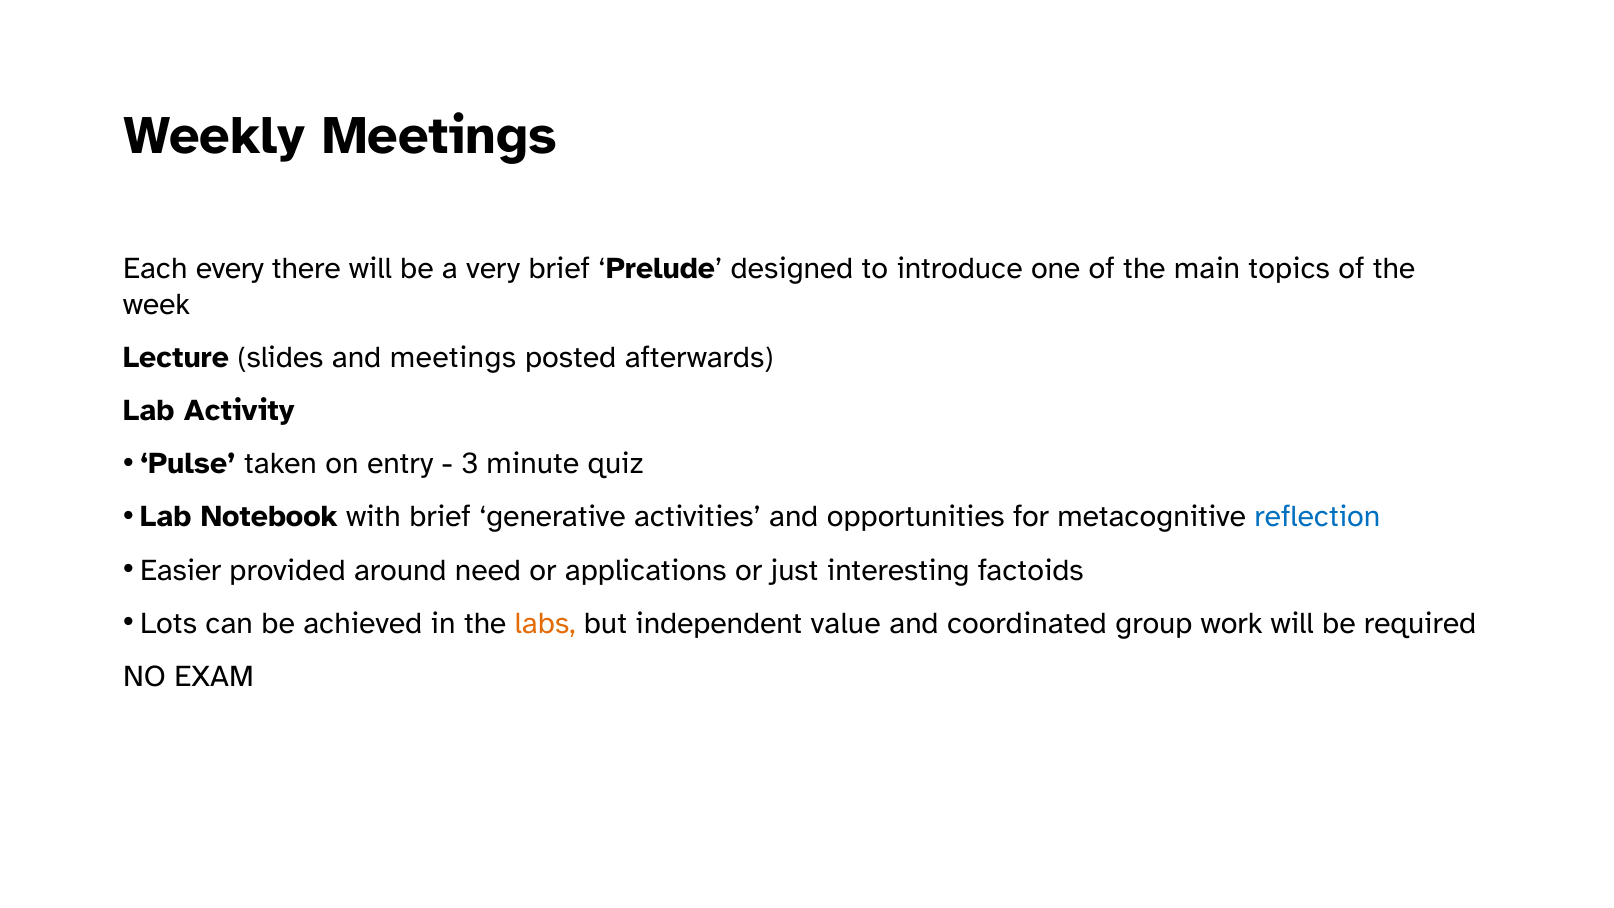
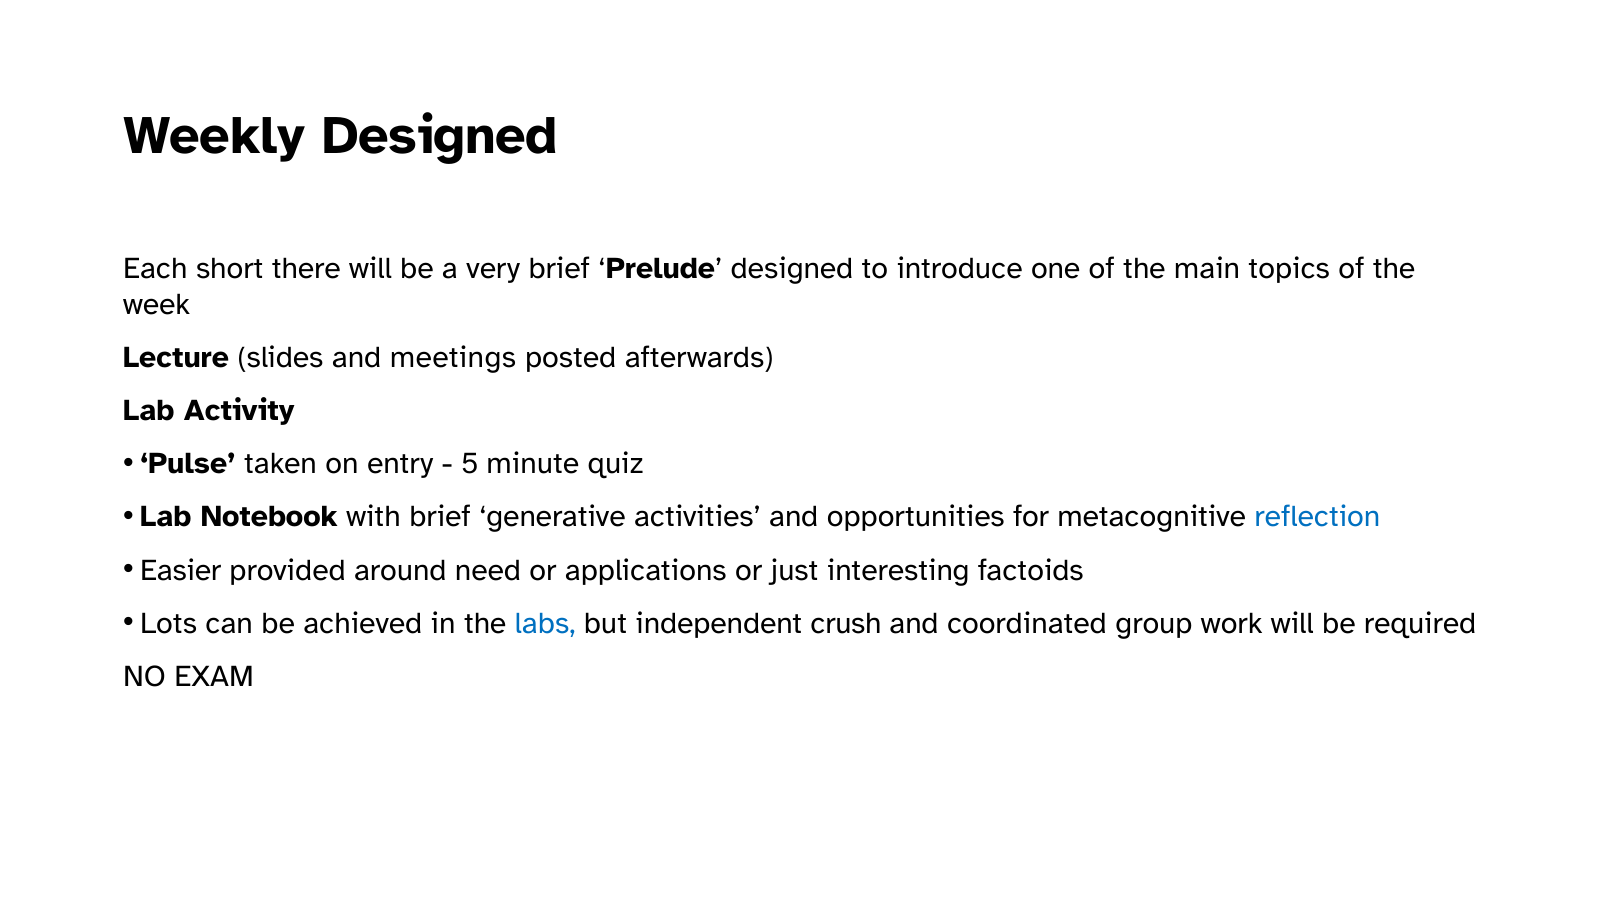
Weekly Meetings: Meetings -> Designed
every: every -> short
3: 3 -> 5
labs colour: orange -> blue
value: value -> crush
